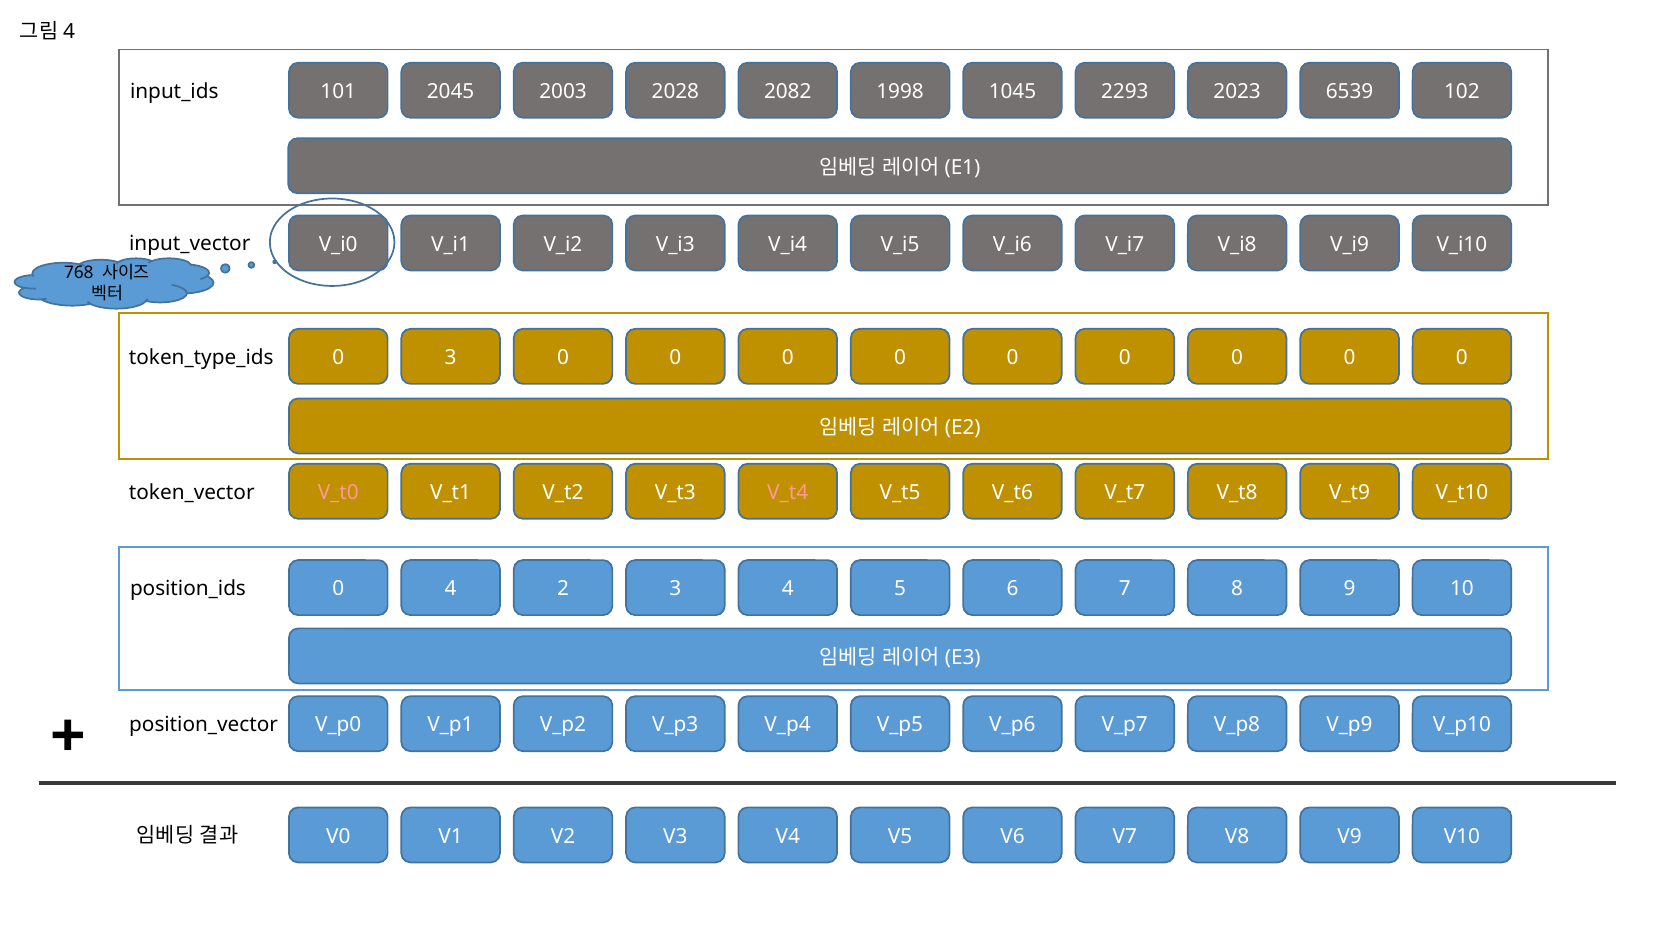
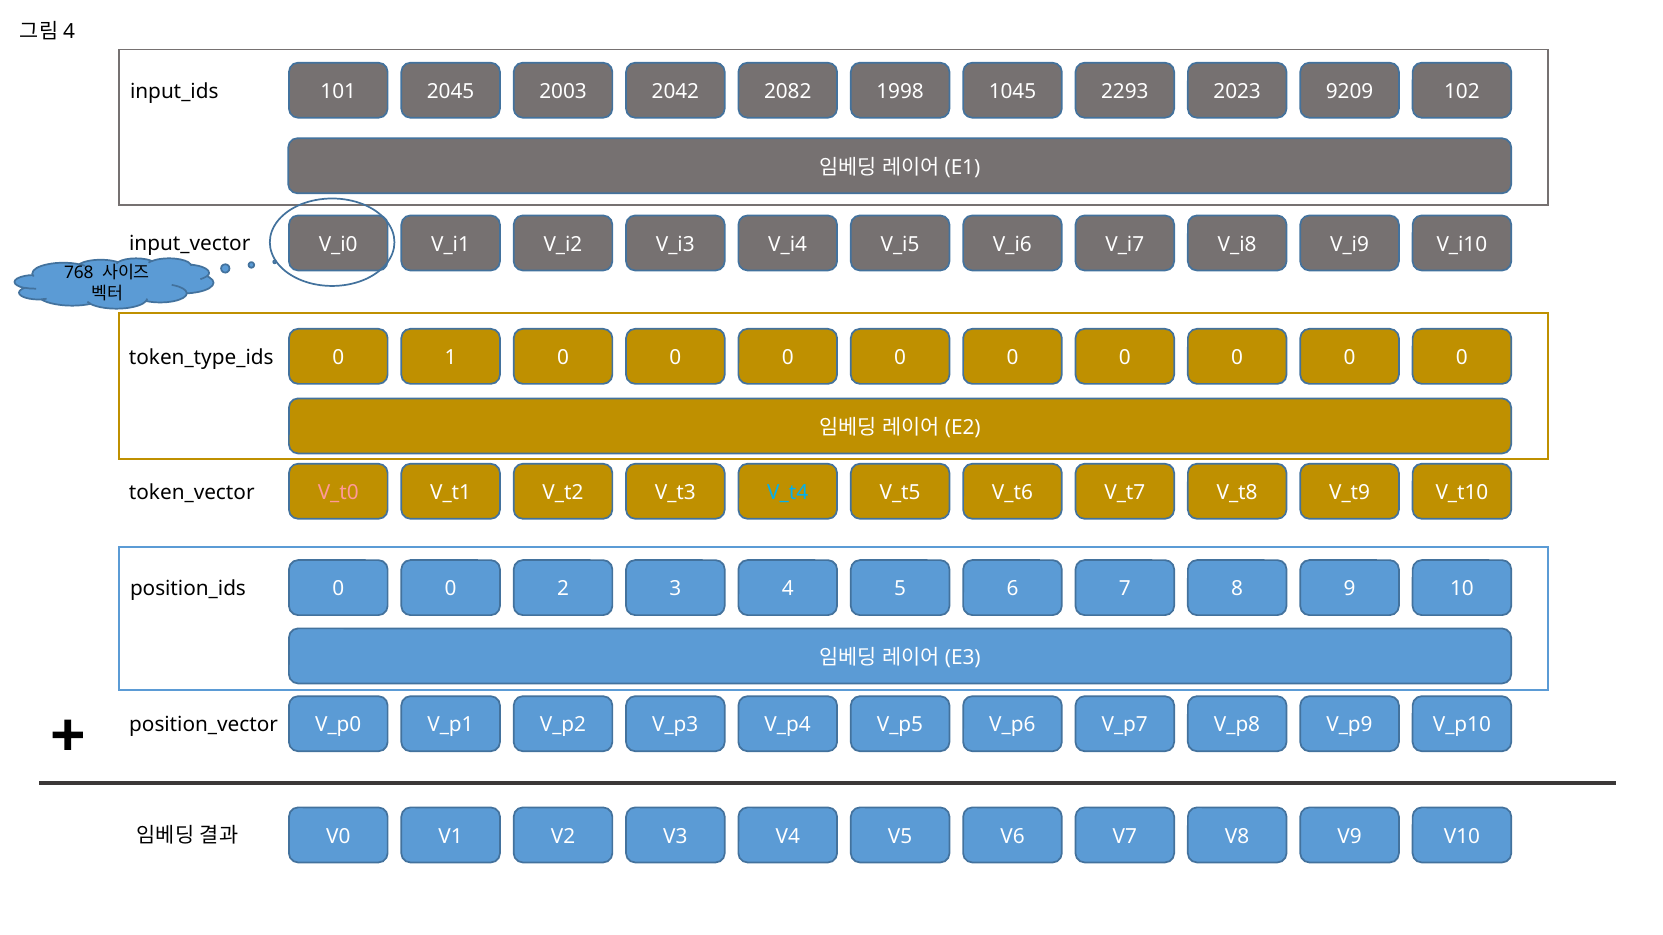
2028: 2028 -> 2042
6539: 6539 -> 9209
0 3: 3 -> 1
V_t4 colour: pink -> light blue
4 at (451, 589): 4 -> 0
